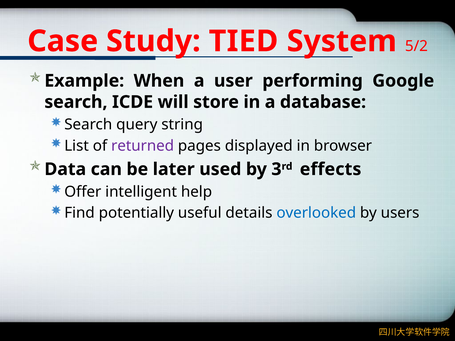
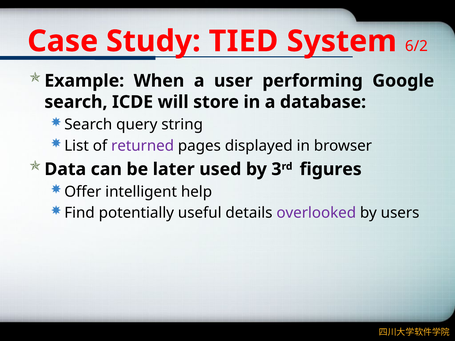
5/2: 5/2 -> 6/2
effects: effects -> figures
overlooked colour: blue -> purple
